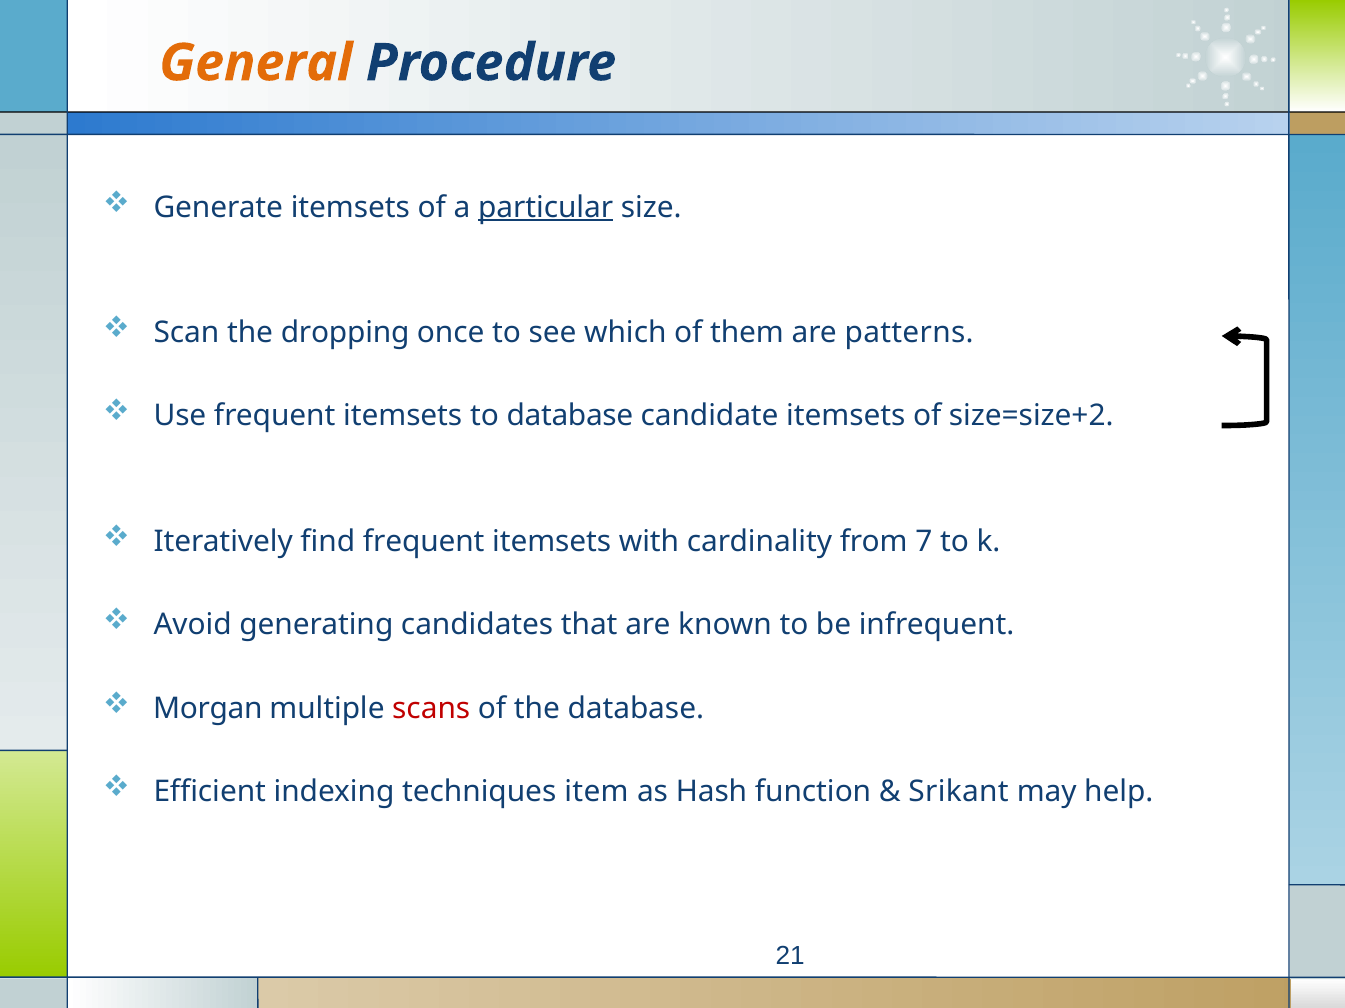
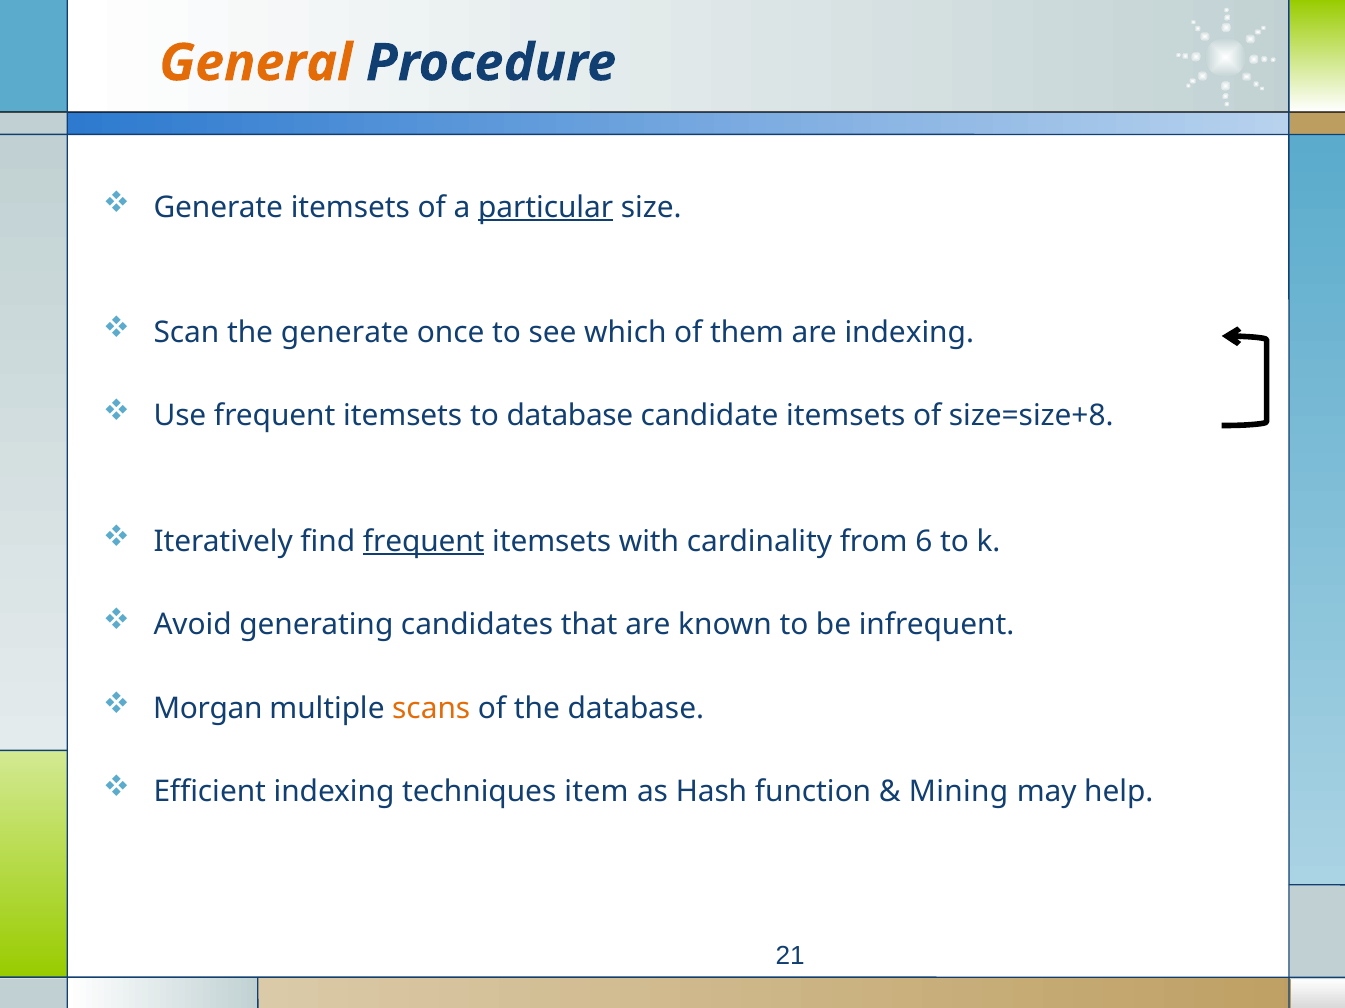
the dropping: dropping -> generate
are patterns: patterns -> indexing
size=size+2: size=size+2 -> size=size+8
frequent at (424, 542) underline: none -> present
7: 7 -> 6
scans colour: red -> orange
Srikant: Srikant -> Mining
